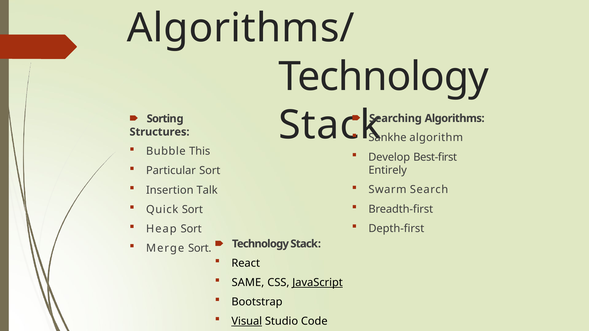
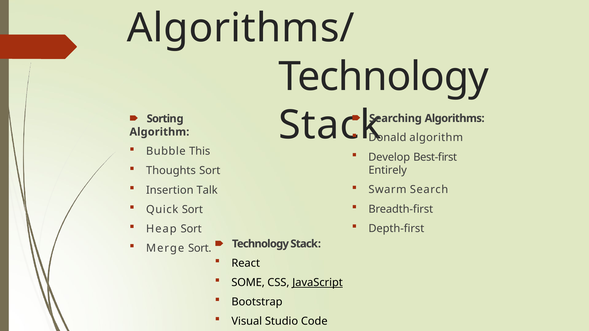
Structures at (159, 132): Structures -> Algorithm
Sankhe: Sankhe -> Donald
Particular: Particular -> Thoughts
SAME: SAME -> SOME
Visual underline: present -> none
